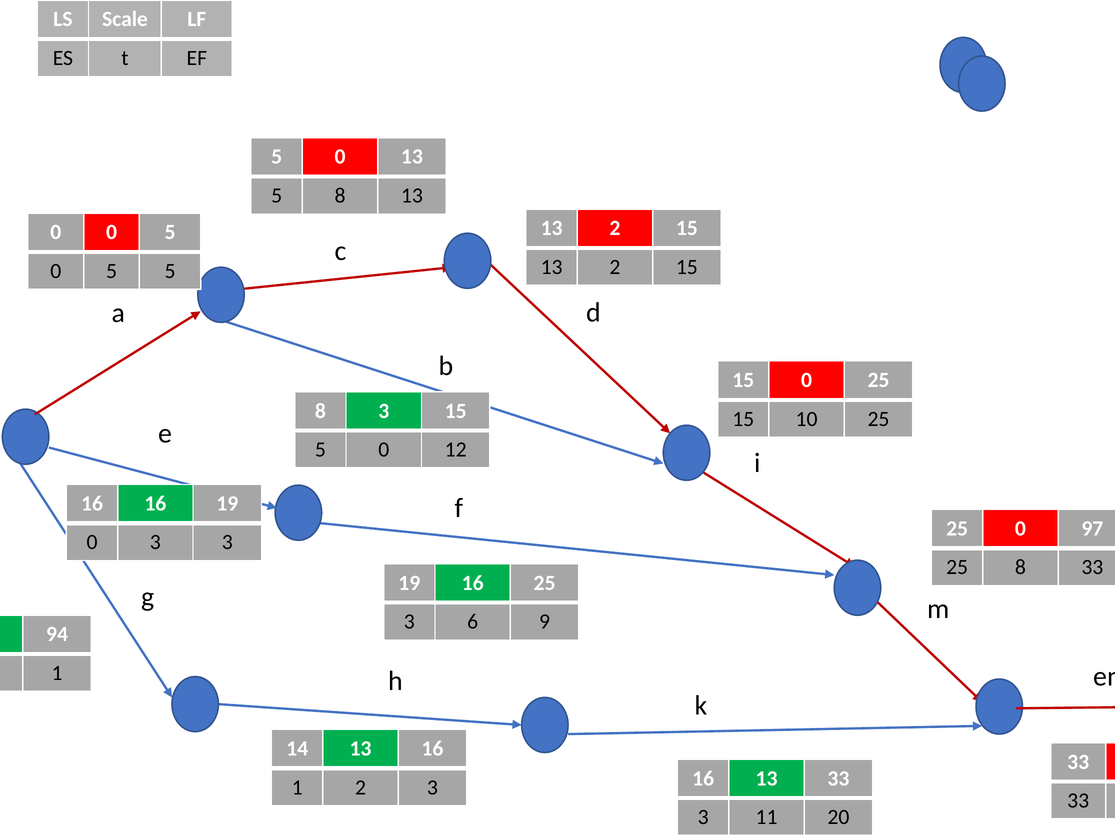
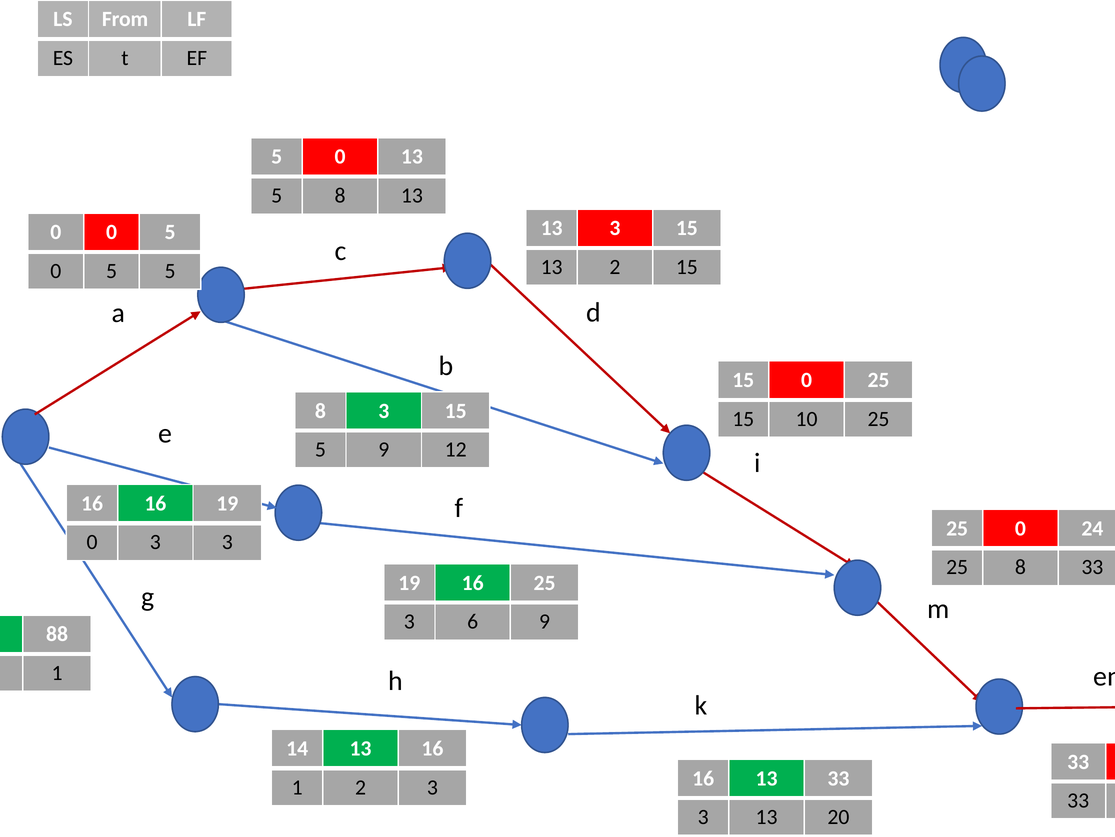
Scale: Scale -> From
2 at (615, 228): 2 -> 3
0 at (384, 449): 0 -> 9
97: 97 -> 24
94: 94 -> 88
11 at (767, 816): 11 -> 13
